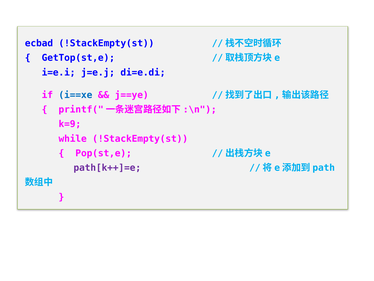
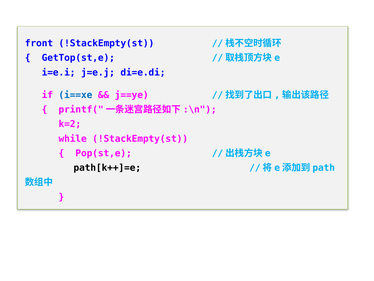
ecbad: ecbad -> front
k=9: k=9 -> k=2
path[k++]=e colour: purple -> black
